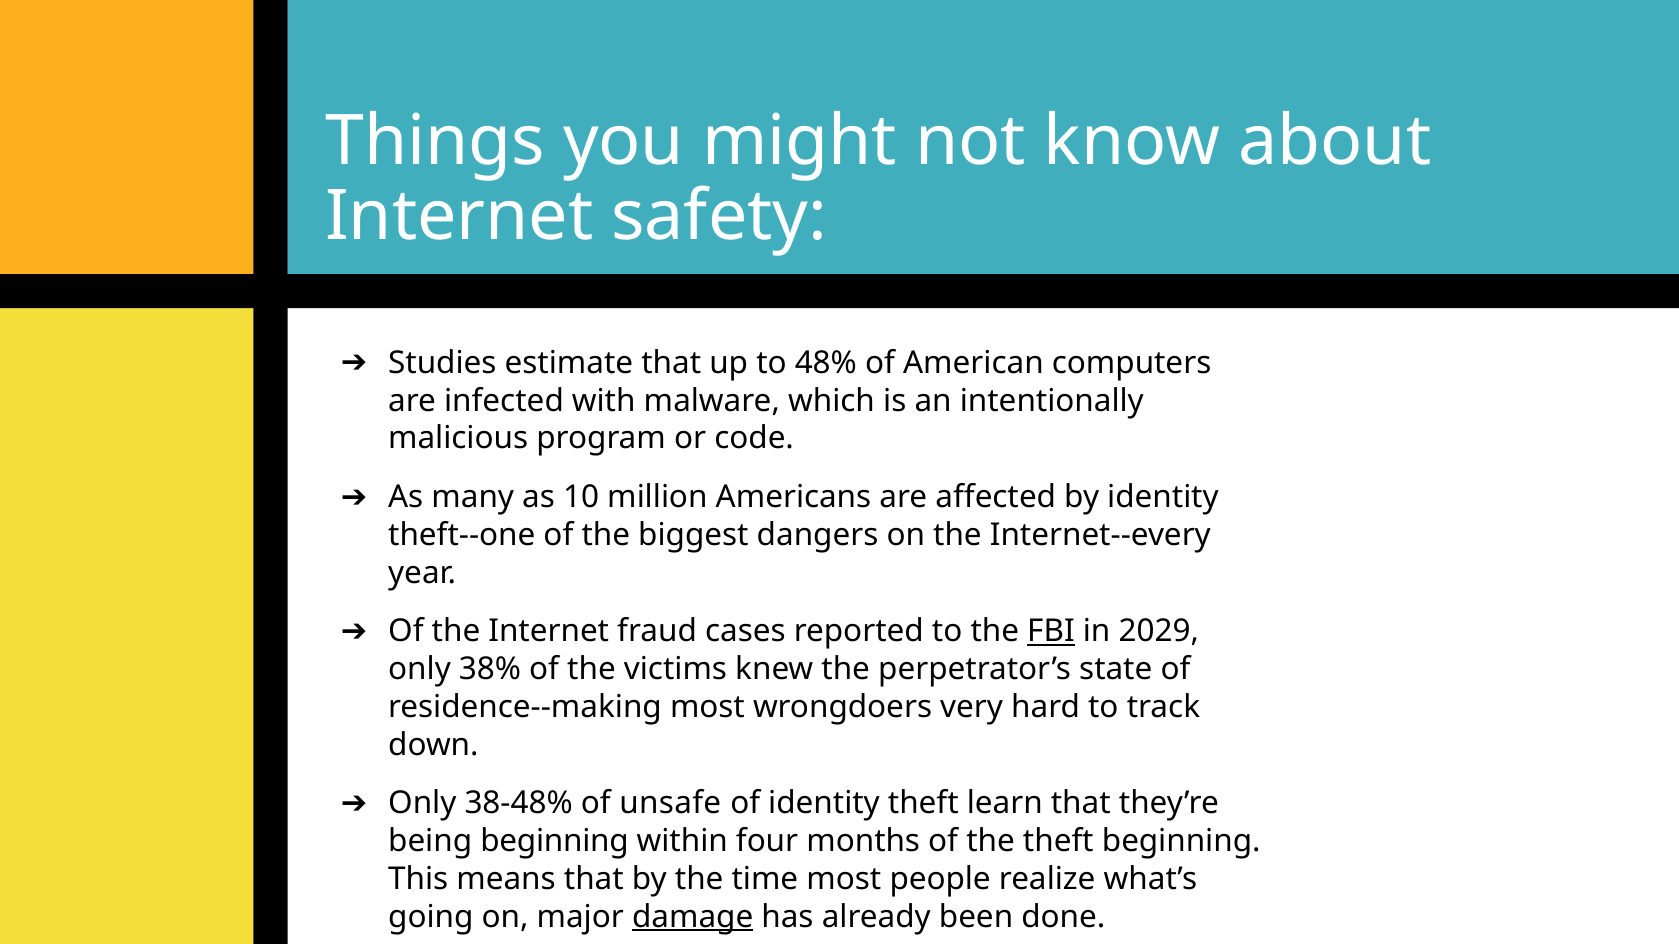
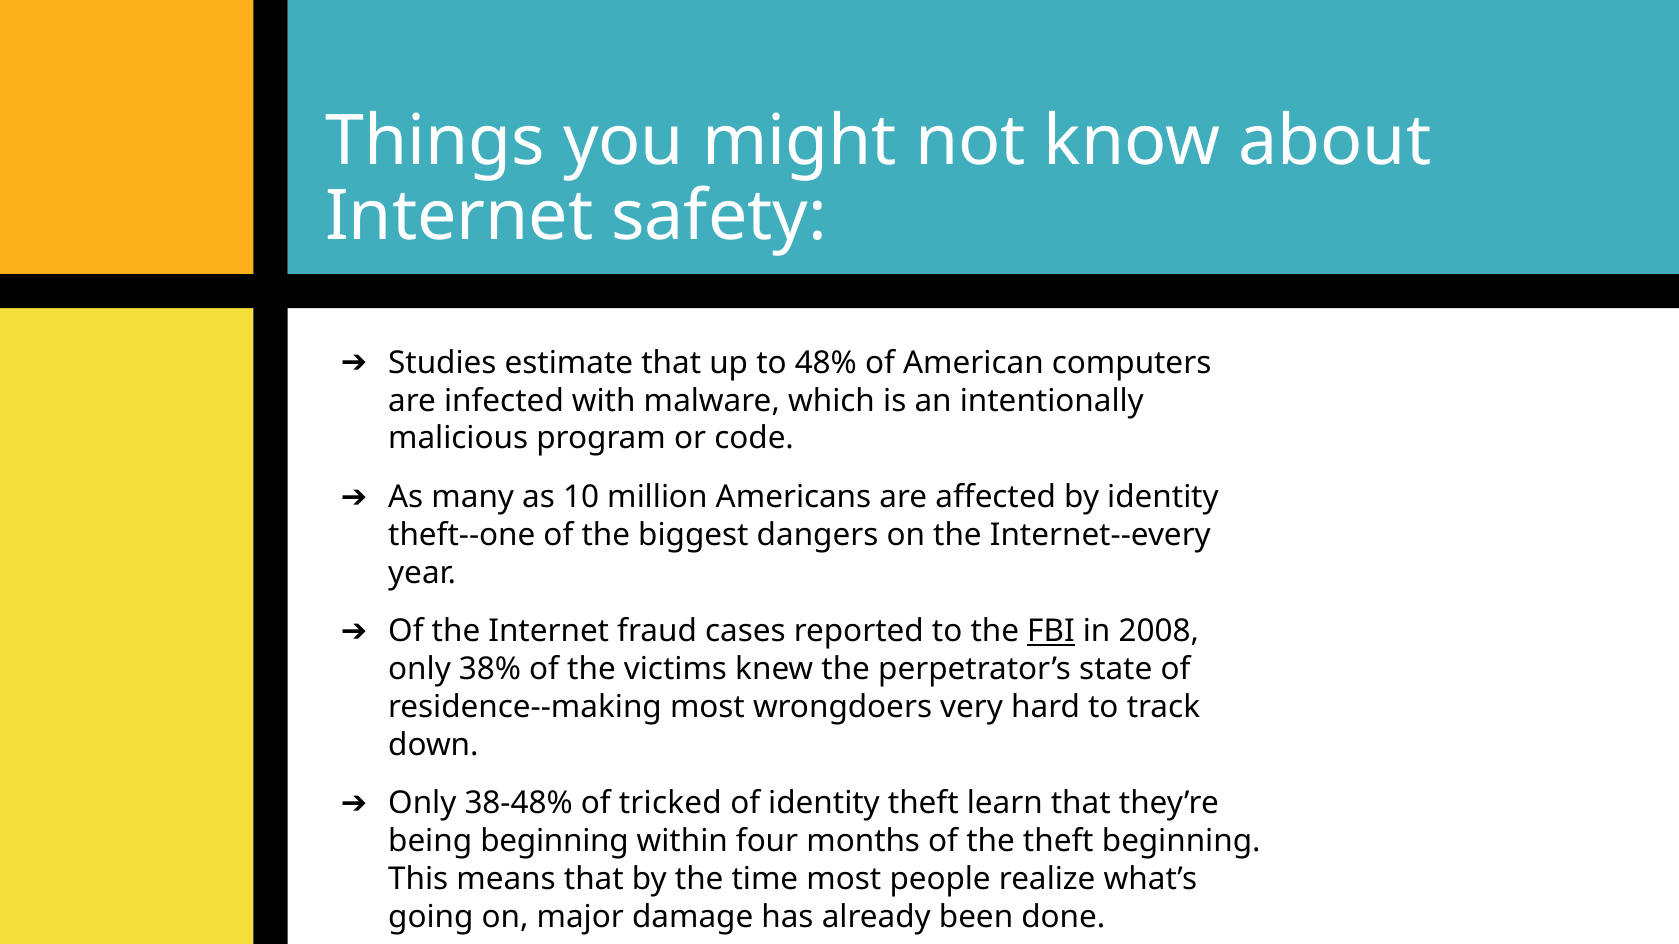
2029: 2029 -> 2008
unsafe: unsafe -> tricked
damage underline: present -> none
